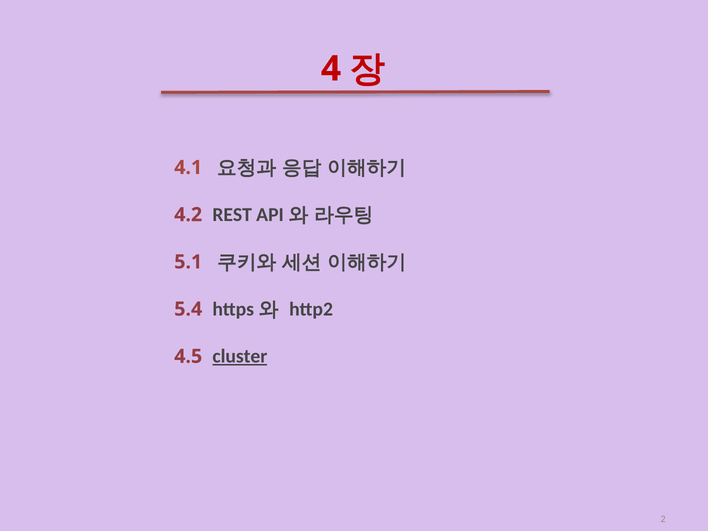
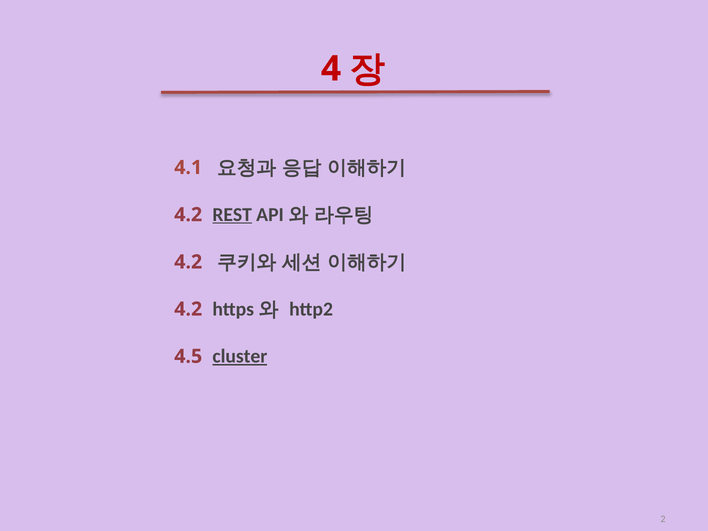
REST underline: none -> present
5.1 at (188, 262): 5.1 -> 4.2
5.4 at (188, 309): 5.4 -> 4.2
